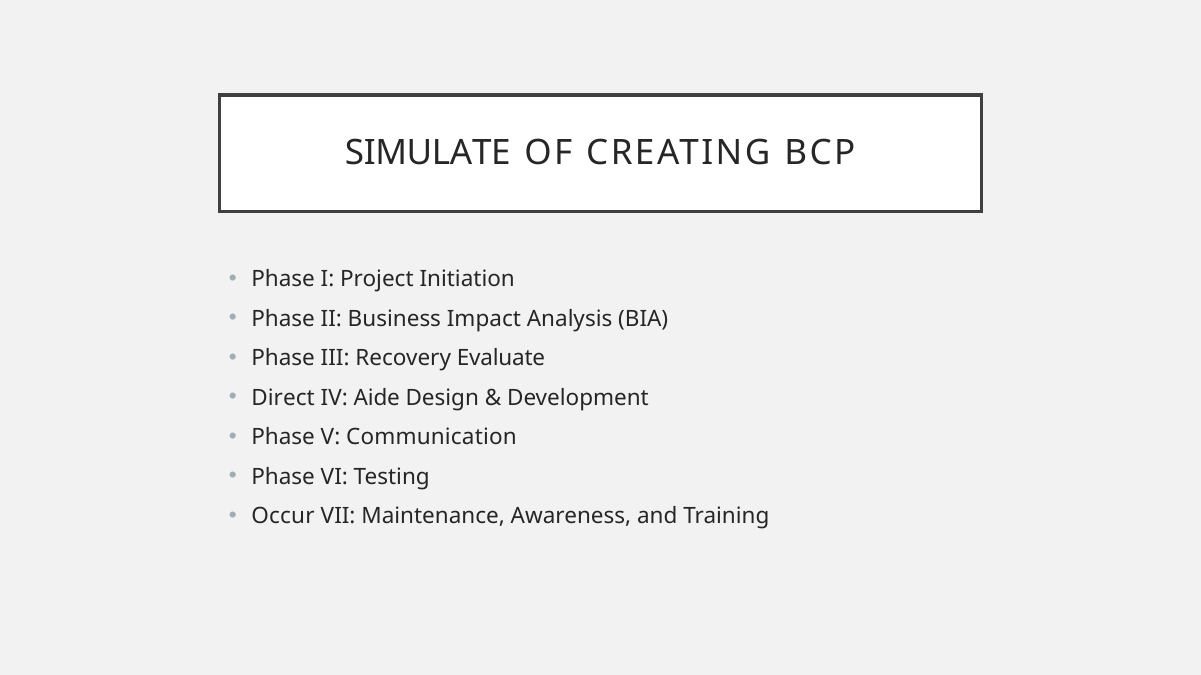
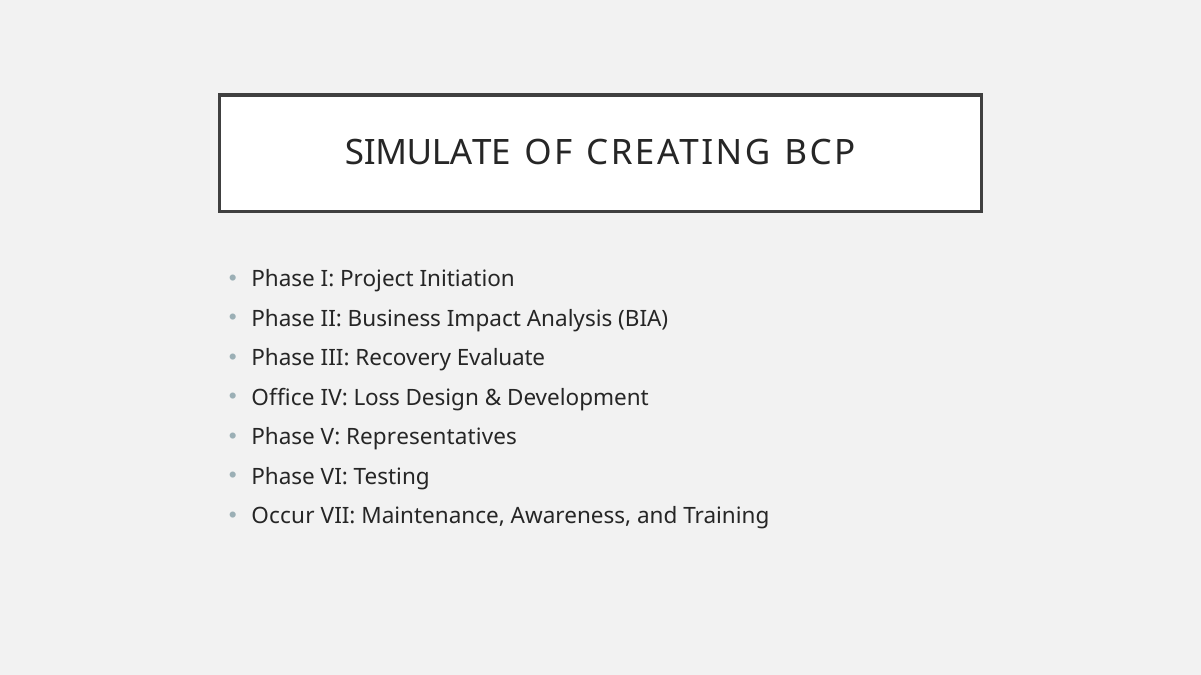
Direct: Direct -> Office
Aide: Aide -> Loss
Communication: Communication -> Representatives
